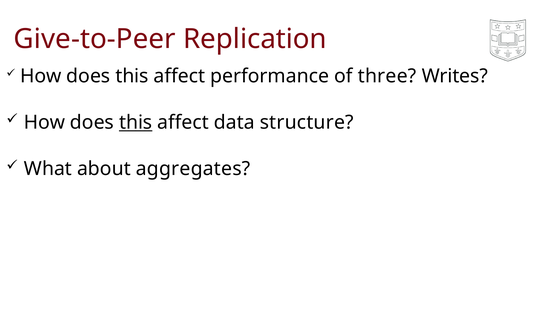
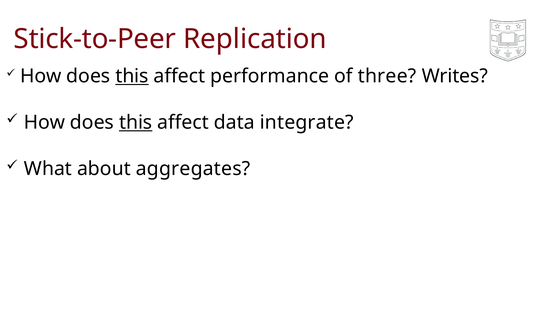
Give-to-Peer: Give-to-Peer -> Stick-to-Peer
this at (132, 76) underline: none -> present
structure: structure -> integrate
